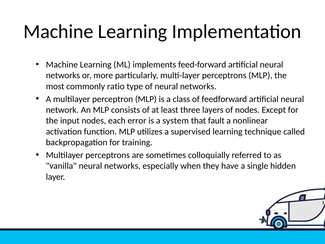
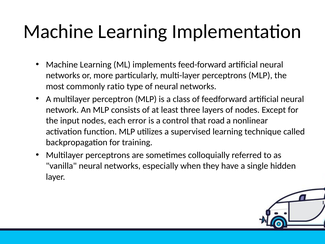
system: system -> control
fault: fault -> road
